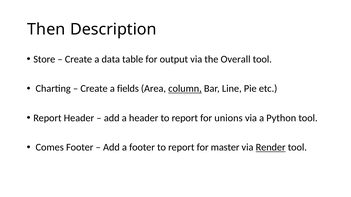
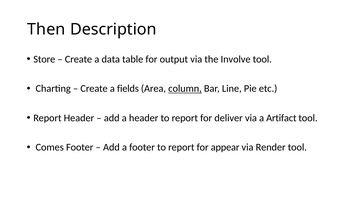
Overall: Overall -> Involve
unions: unions -> deliver
Python: Python -> Artifact
master: master -> appear
Render underline: present -> none
